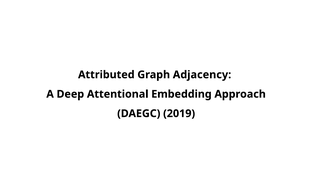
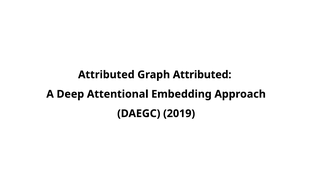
Graph Adjacency: Adjacency -> Attributed
